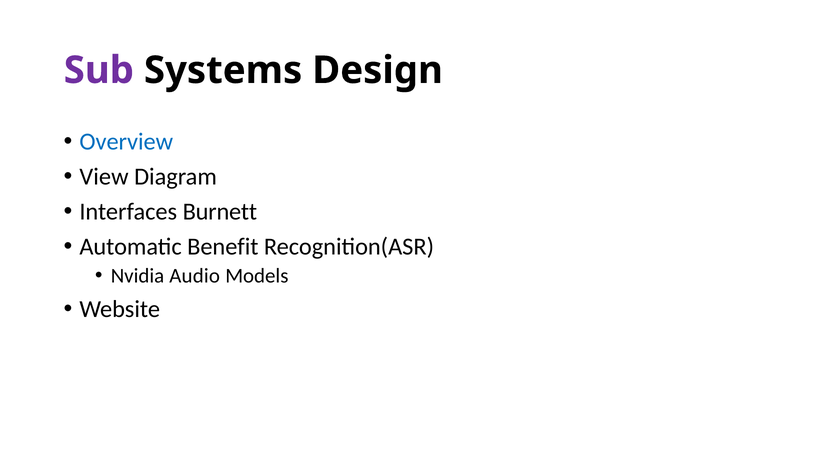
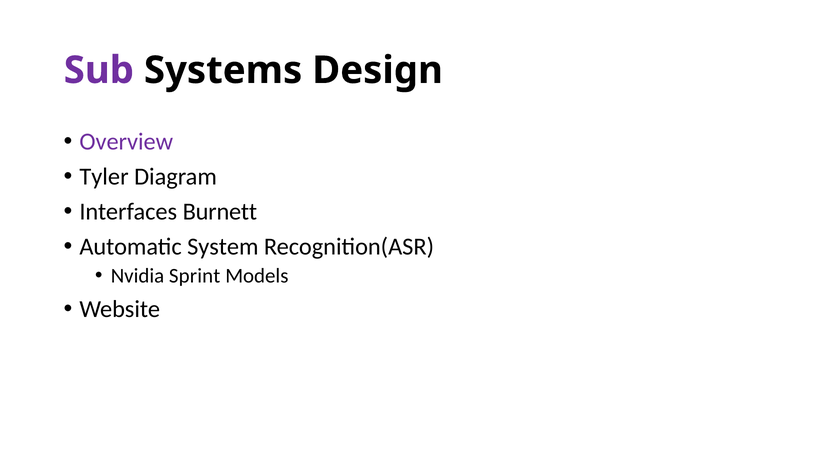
Overview colour: blue -> purple
View: View -> Tyler
Benefit: Benefit -> System
Audio: Audio -> Sprint
